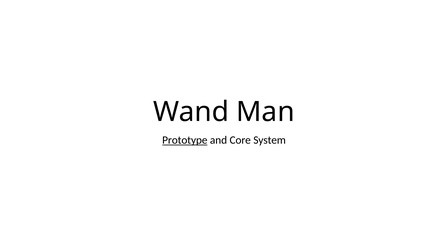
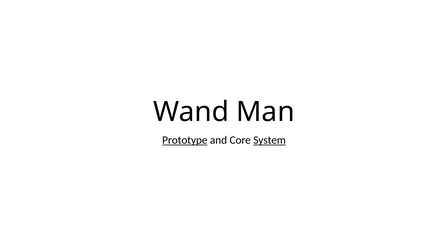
System underline: none -> present
